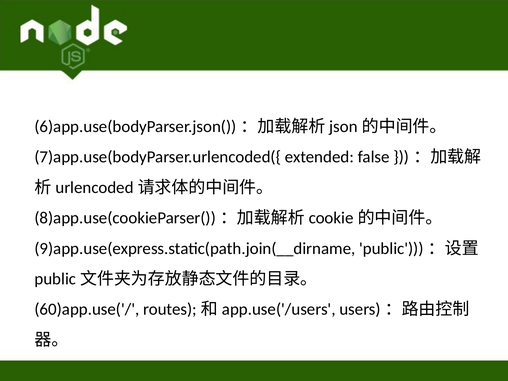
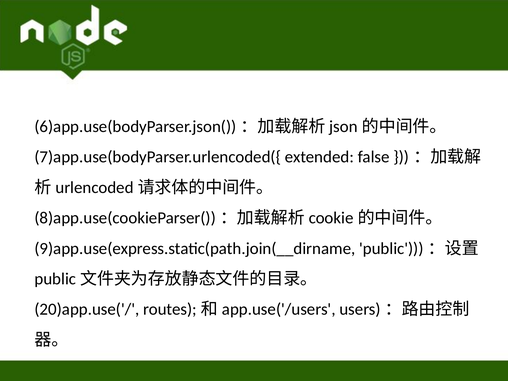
60)app.use('/: 60)app.use('/ -> 20)app.use('/
